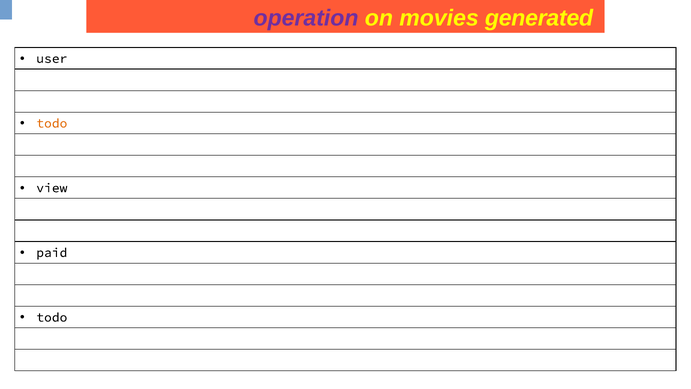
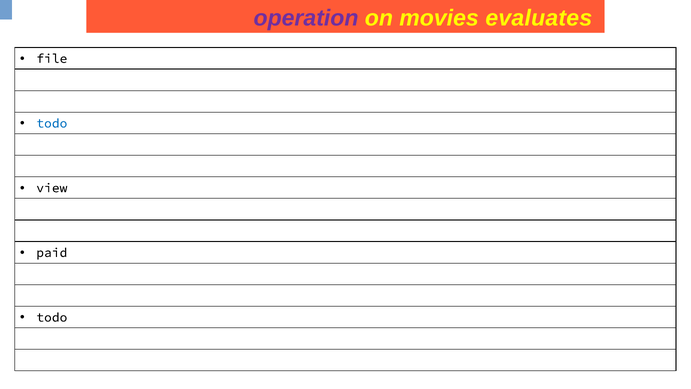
generated: generated -> evaluates
user: user -> file
todo at (52, 123) colour: orange -> blue
